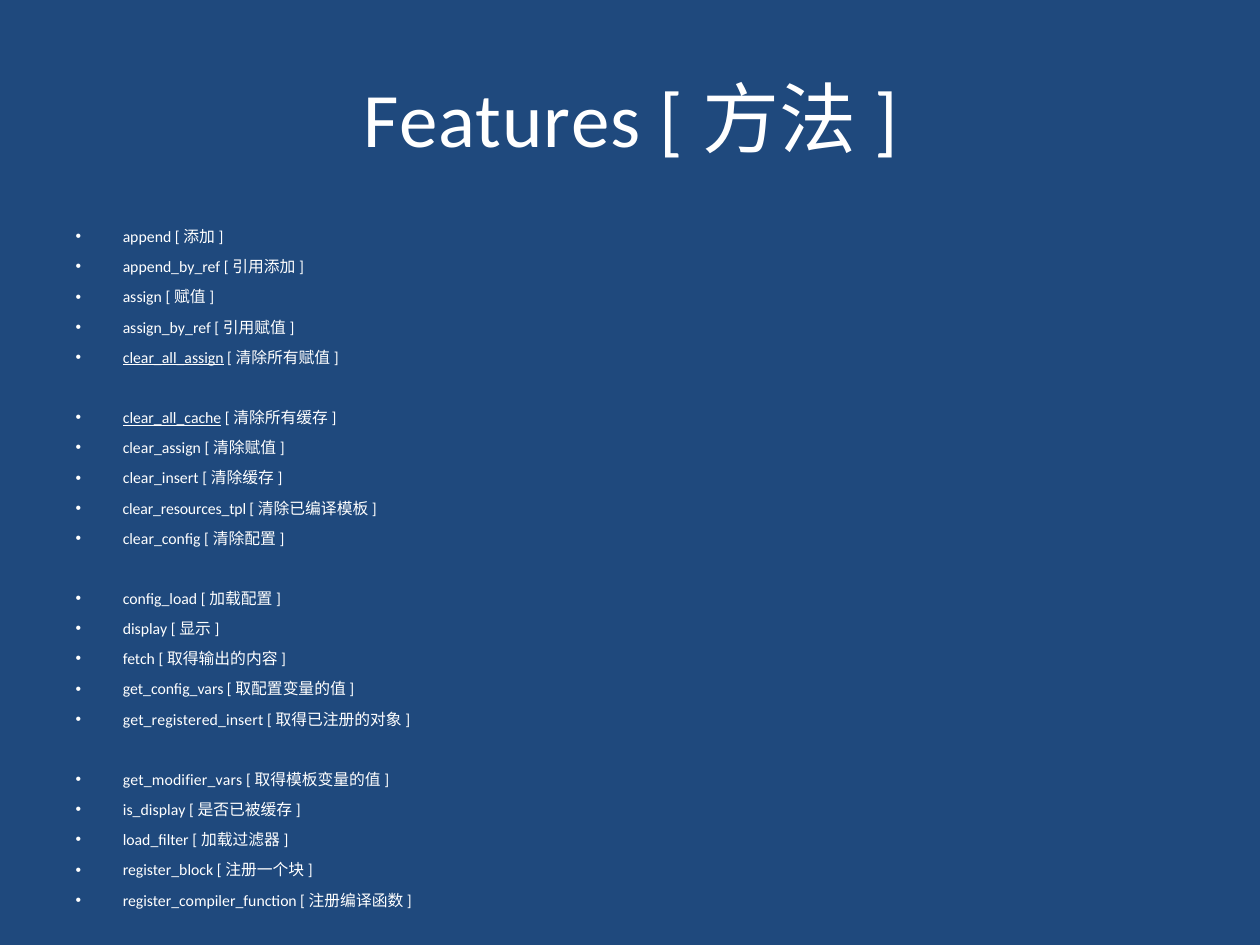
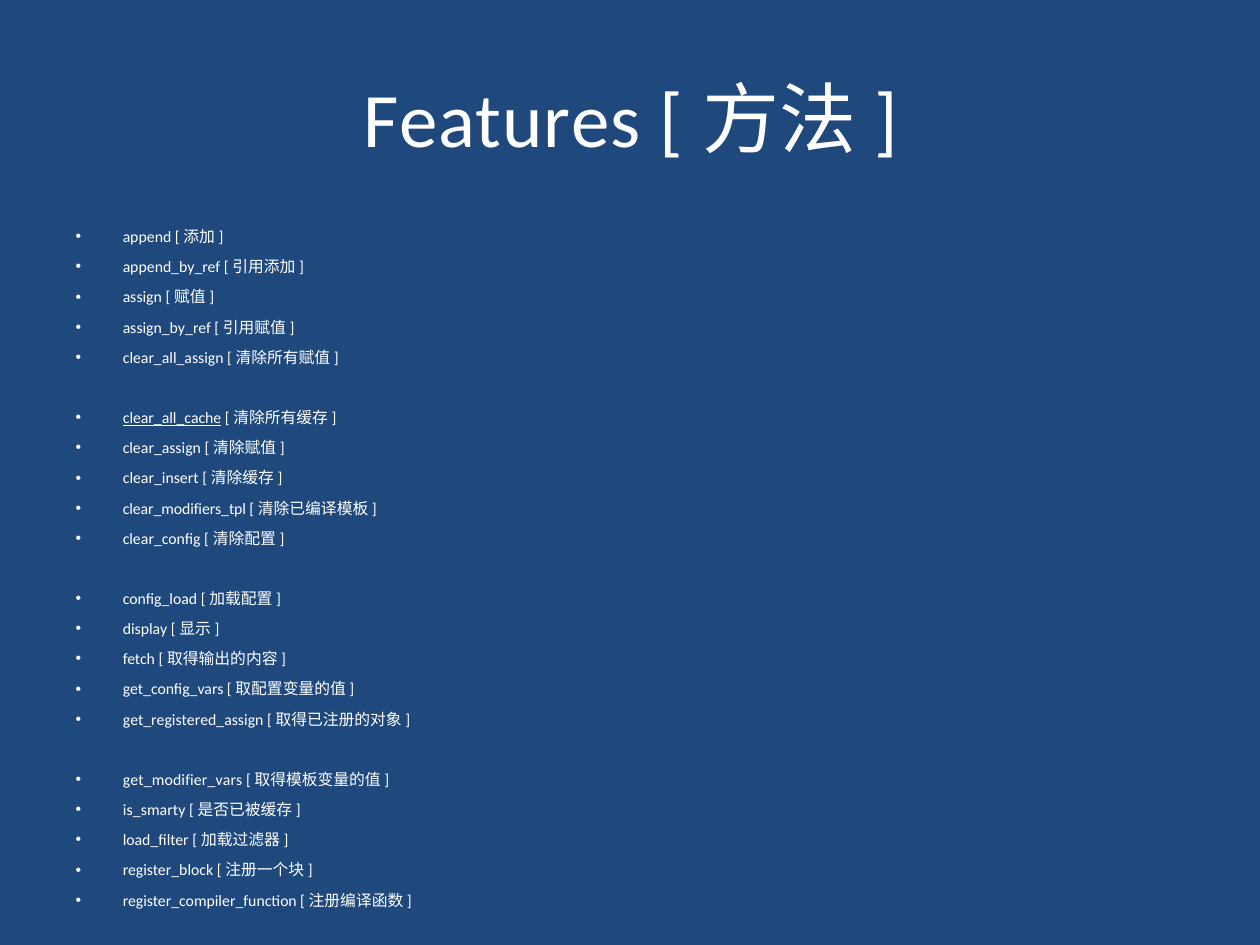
clear_all_assign underline: present -> none
clear_resources_tpl: clear_resources_tpl -> clear_modifiers_tpl
get_registered_insert: get_registered_insert -> get_registered_assign
is_display: is_display -> is_smarty
